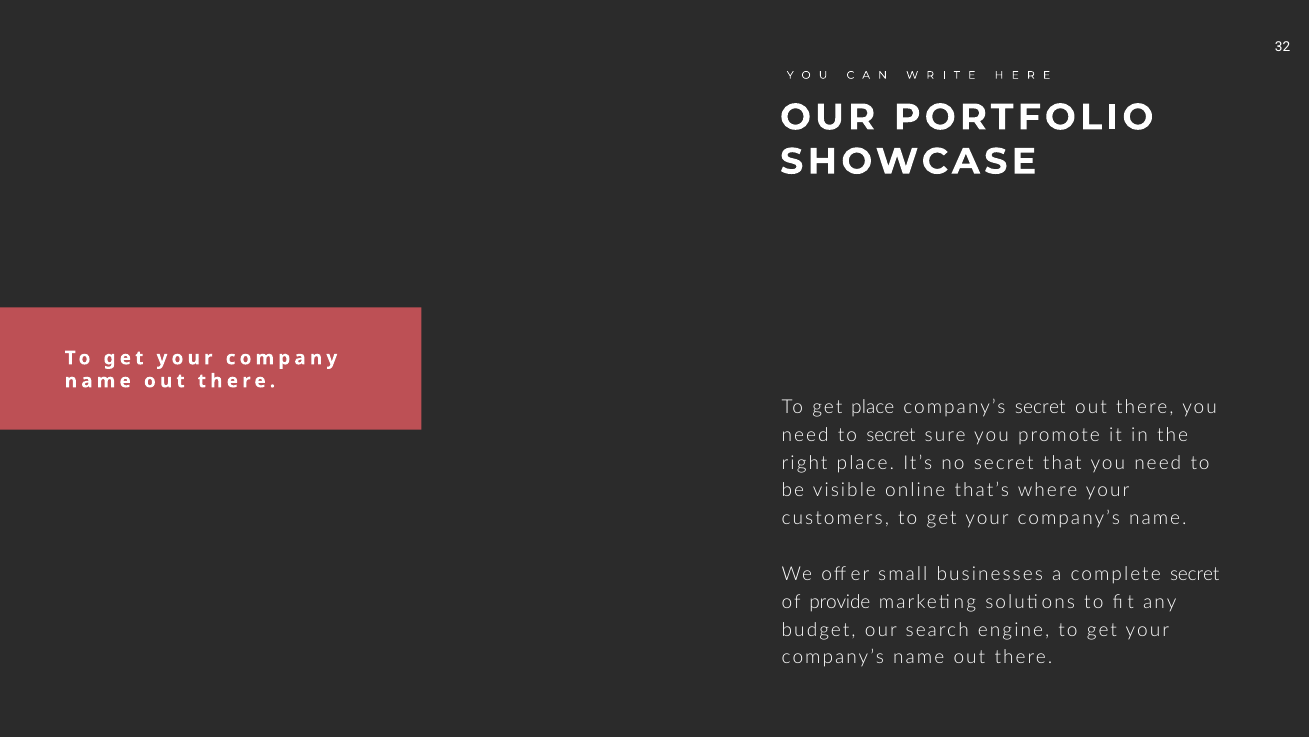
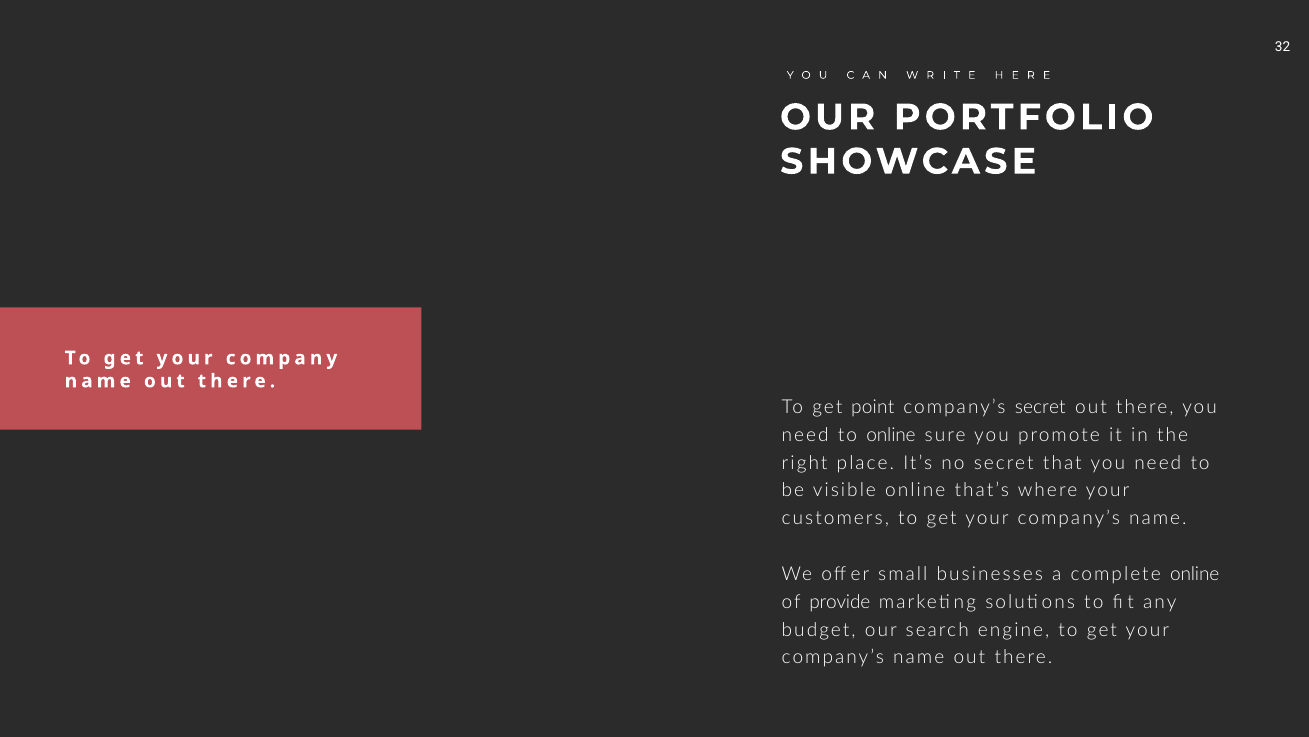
get place: place -> point
to secret: secret -> online
complete secret: secret -> online
